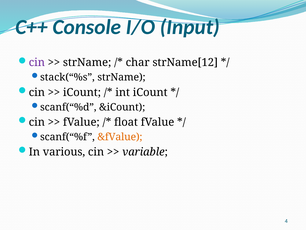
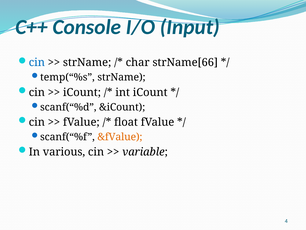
cin at (37, 62) colour: purple -> blue
strName[12: strName[12 -> strName[66
stack(“%s: stack(“%s -> temp(“%s
